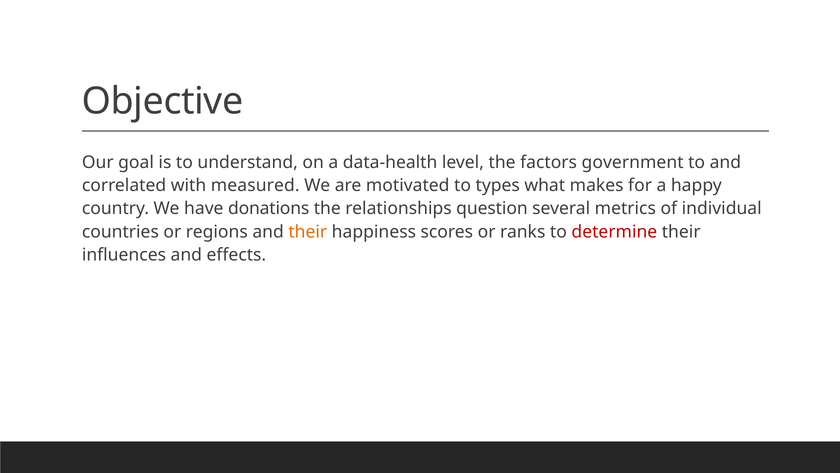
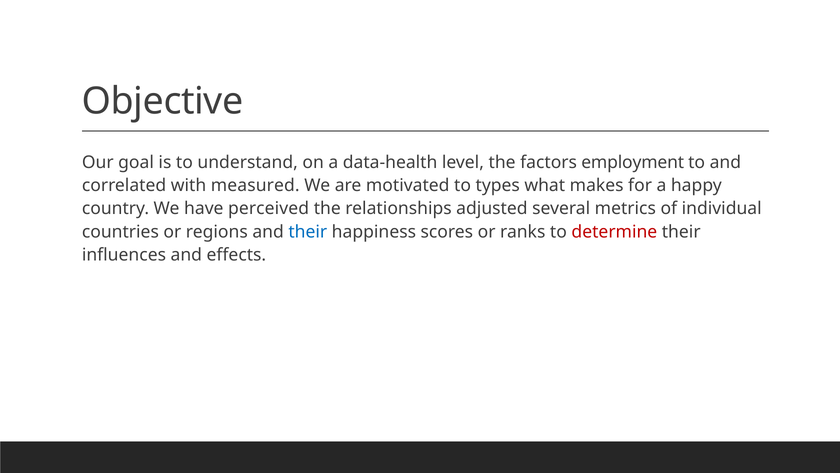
government: government -> employment
donations: donations -> perceived
question: question -> adjusted
their at (308, 231) colour: orange -> blue
